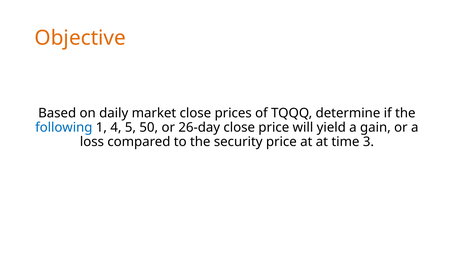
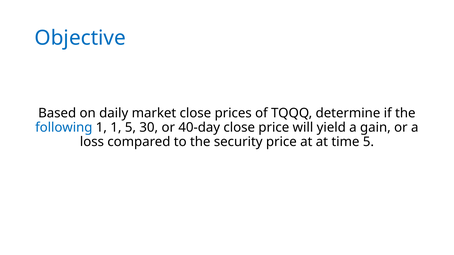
Objective colour: orange -> blue
1 4: 4 -> 1
50: 50 -> 30
26-day: 26-day -> 40-day
time 3: 3 -> 5
